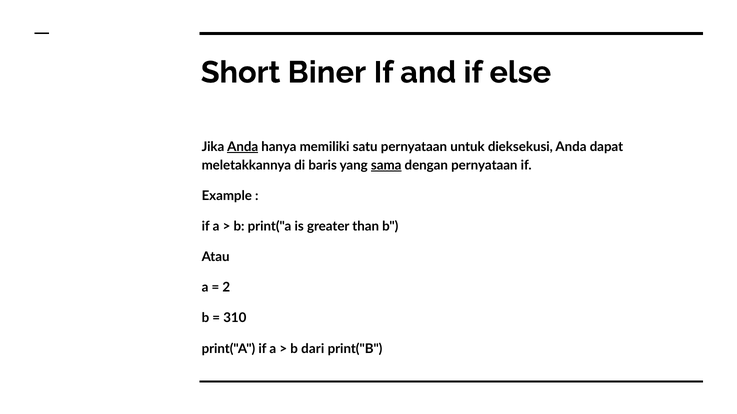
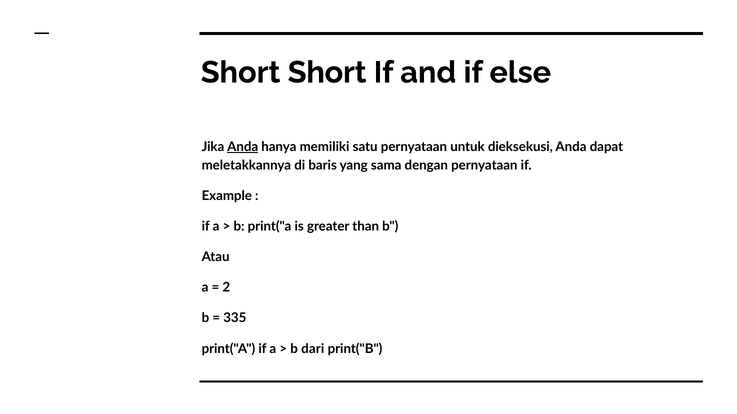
Short Biner: Biner -> Short
sama underline: present -> none
310: 310 -> 335
